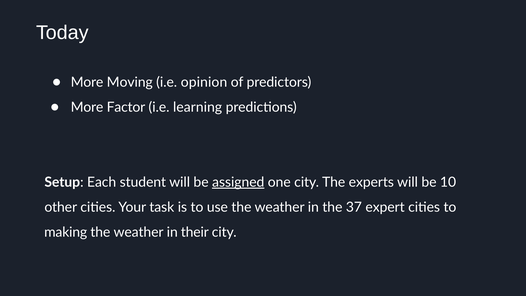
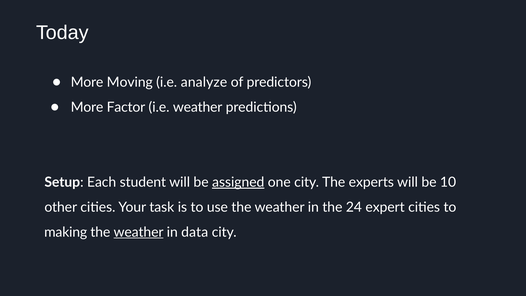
opinion: opinion -> analyze
i.e learning: learning -> weather
37: 37 -> 24
weather at (139, 232) underline: none -> present
their: their -> data
